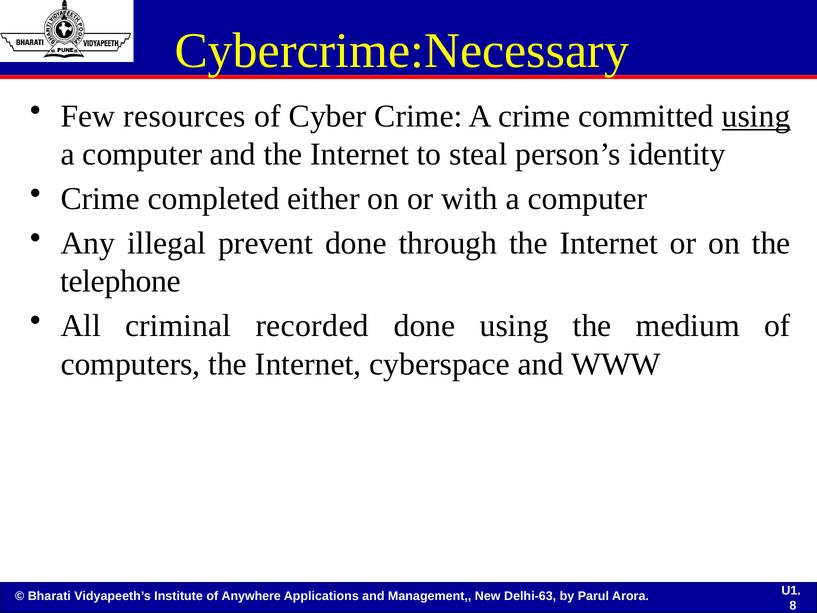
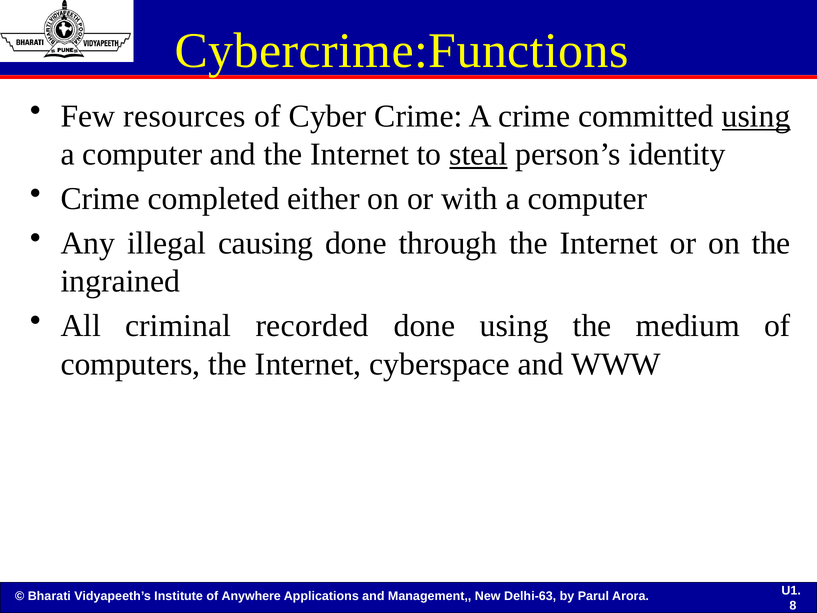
Cybercrime:Necessary: Cybercrime:Necessary -> Cybercrime:Functions
steal underline: none -> present
prevent: prevent -> causing
telephone: telephone -> ingrained
